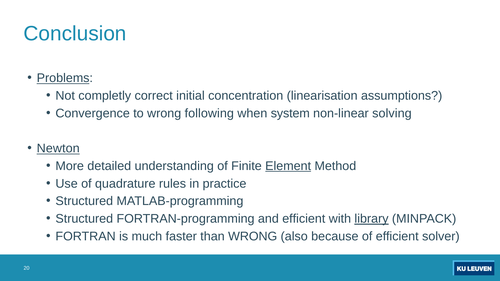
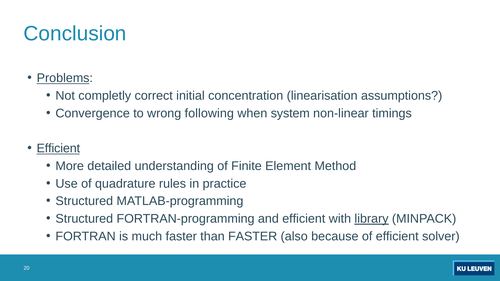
solving: solving -> timings
Newton at (58, 149): Newton -> Efficient
Element underline: present -> none
than WRONG: WRONG -> FASTER
